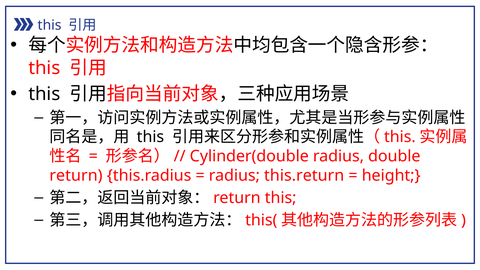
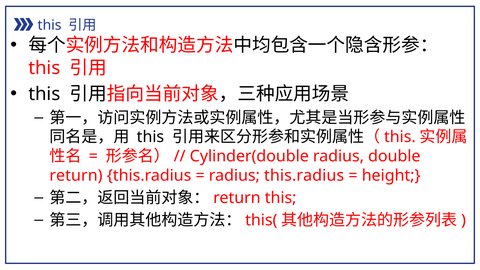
radius this.return: this.return -> this.radius
